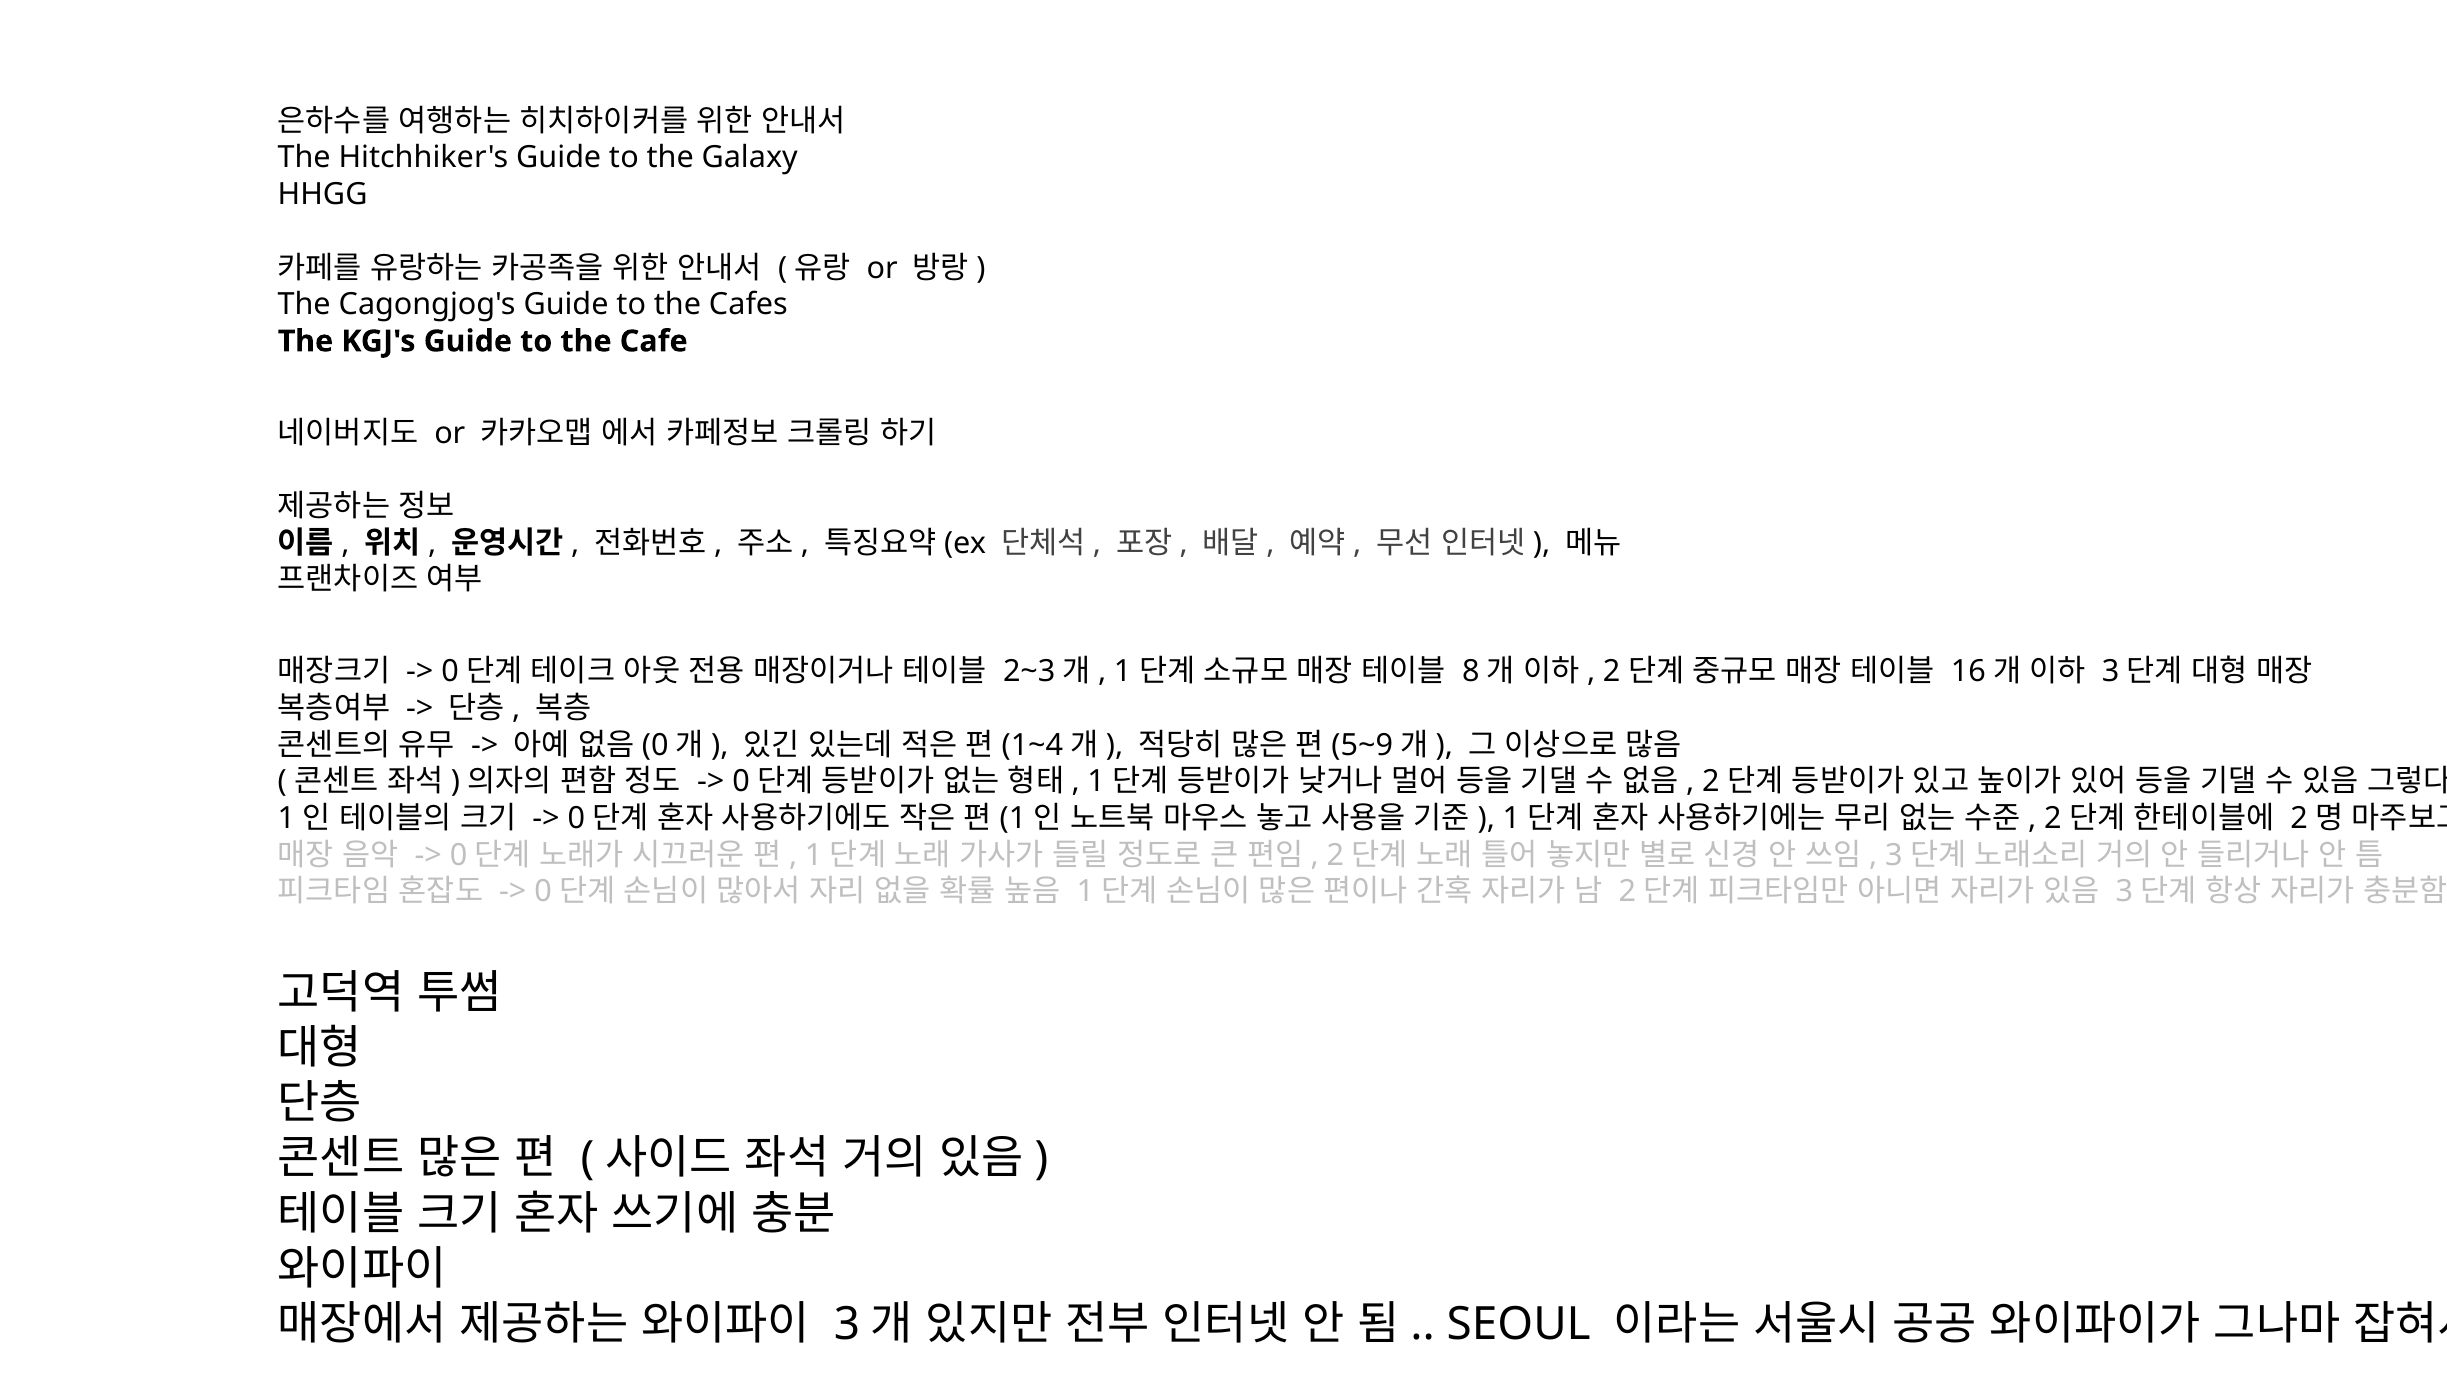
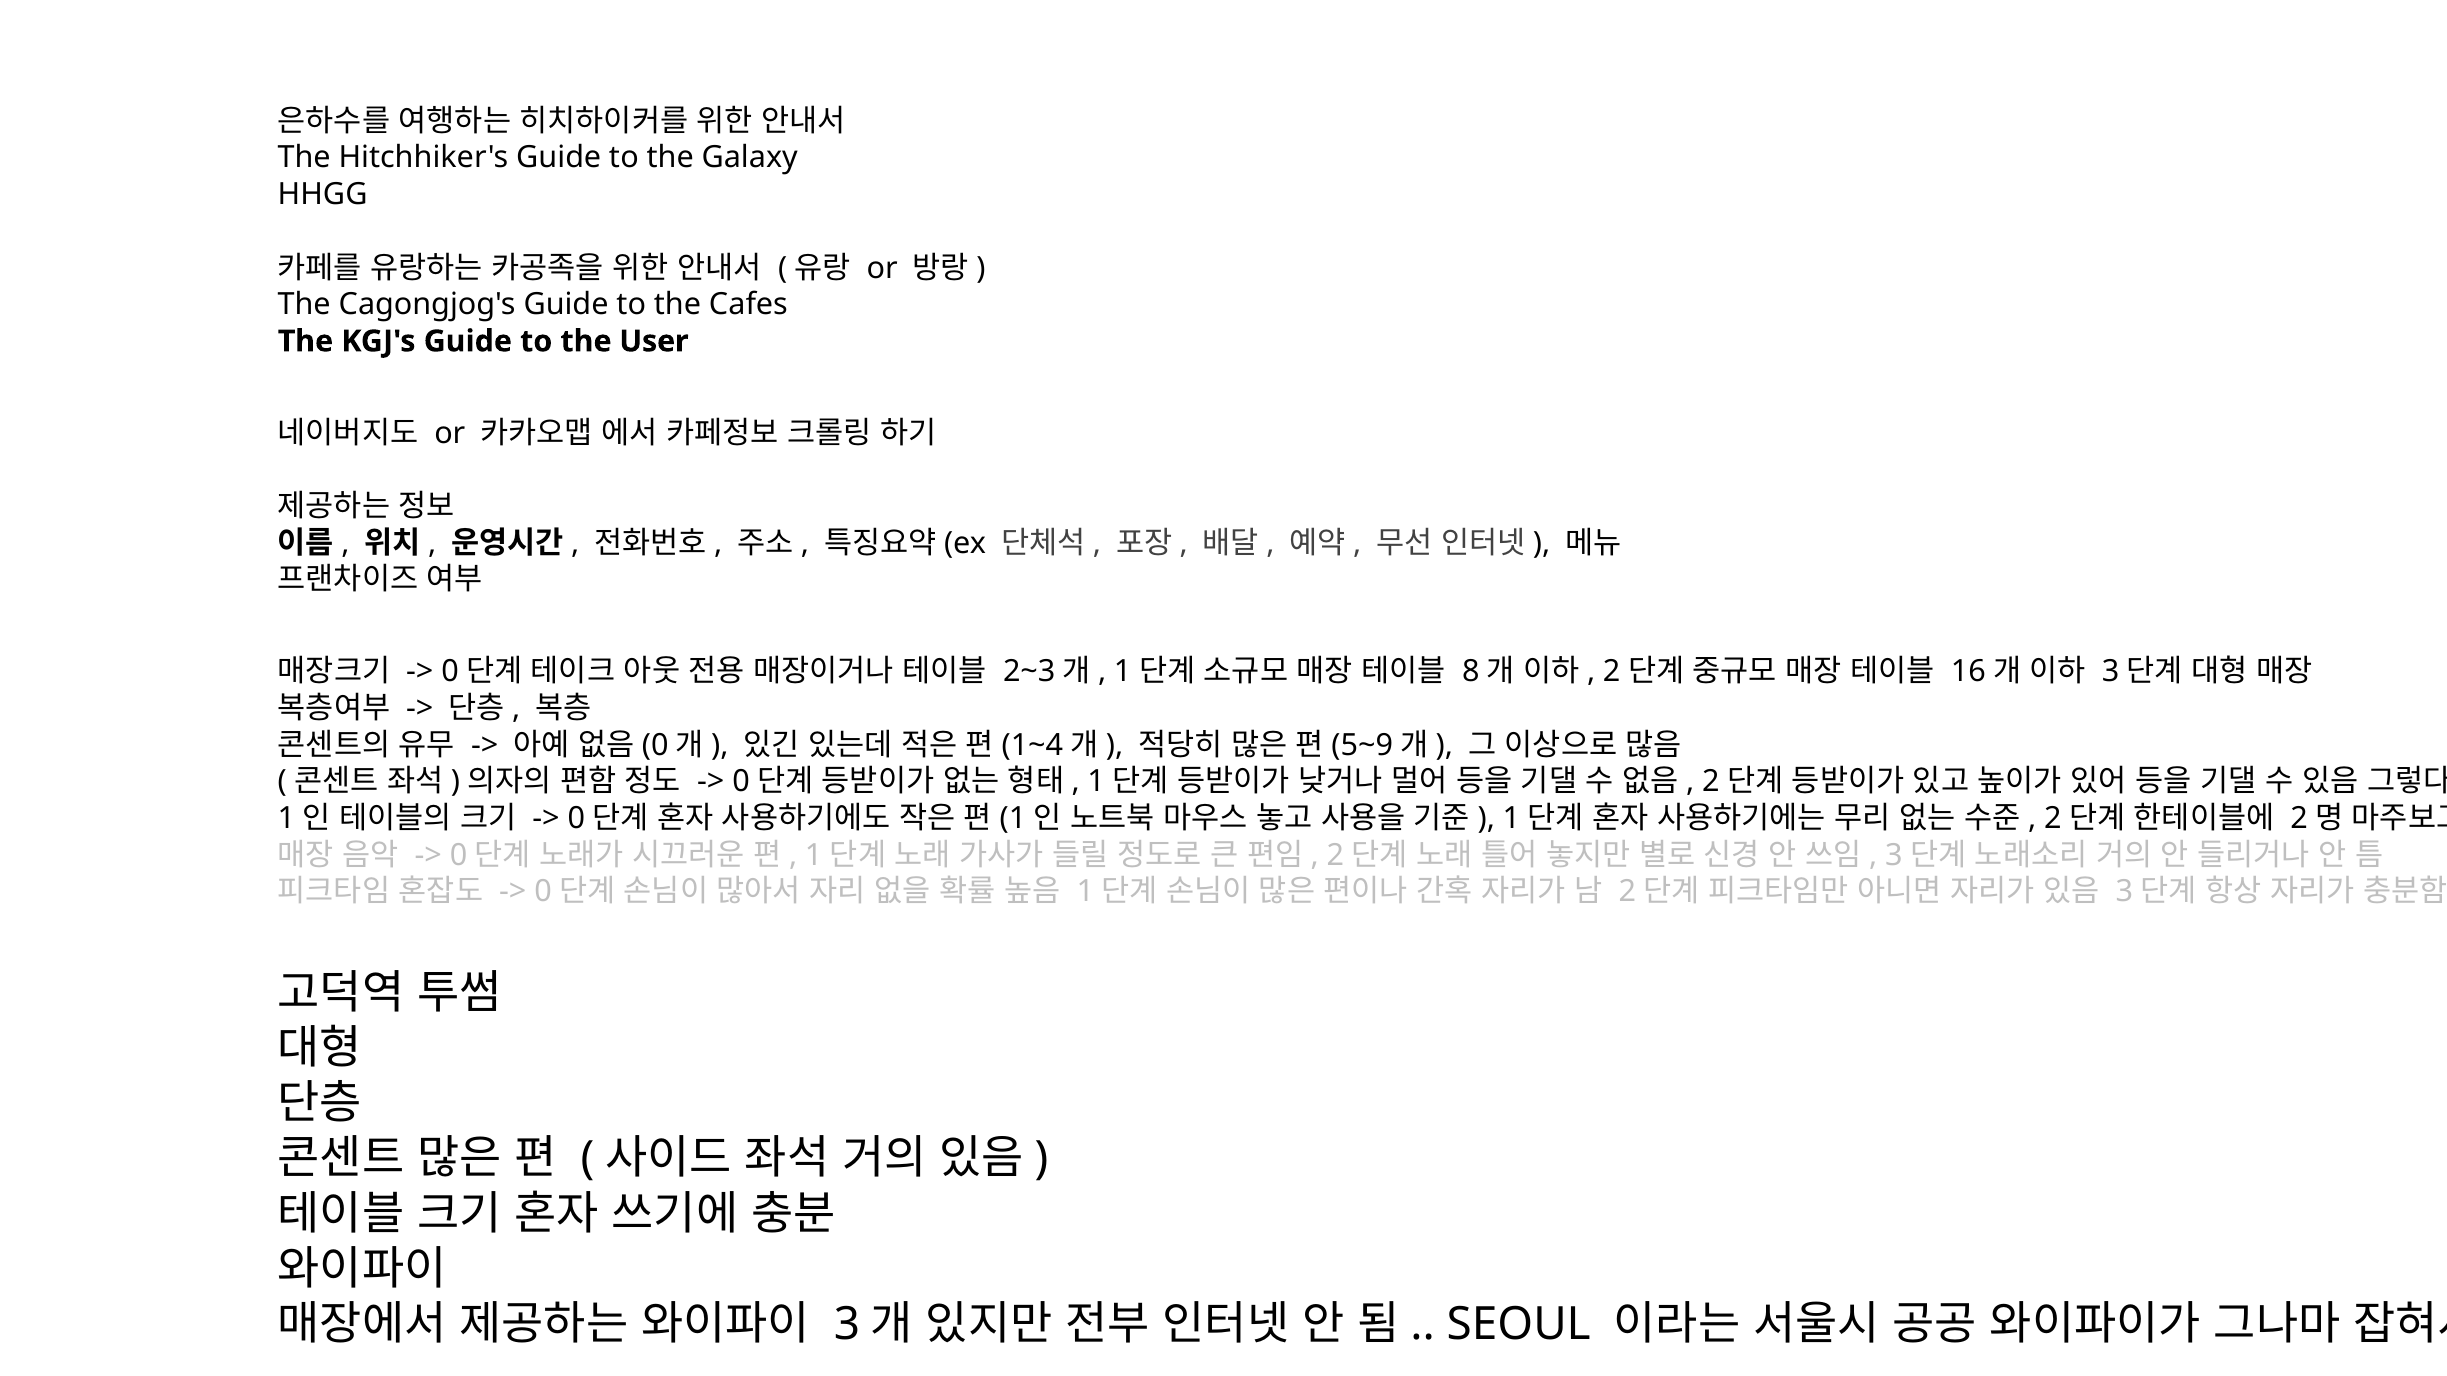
Cafe: Cafe -> User
